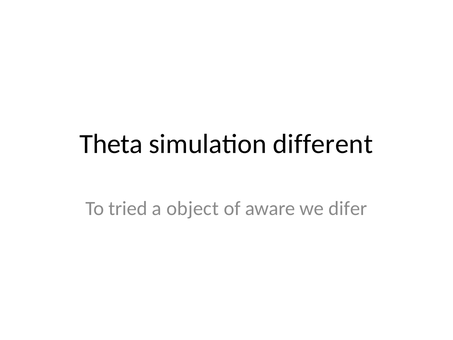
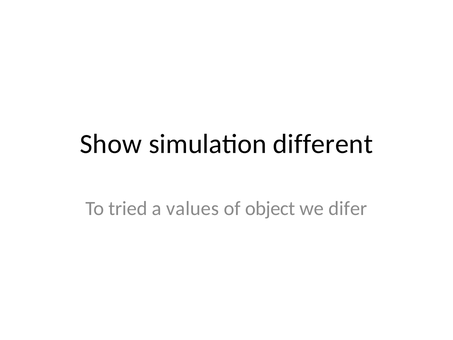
Theta: Theta -> Show
object: object -> values
aware: aware -> object
